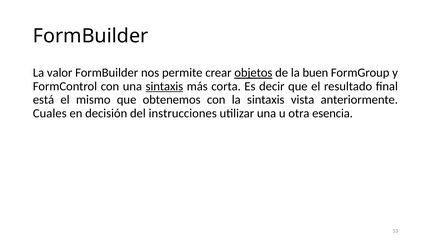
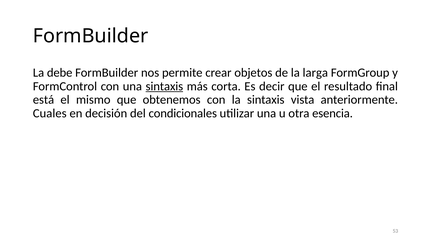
valor: valor -> debe
objetos underline: present -> none
buen: buen -> larga
instrucciones: instrucciones -> condicionales
